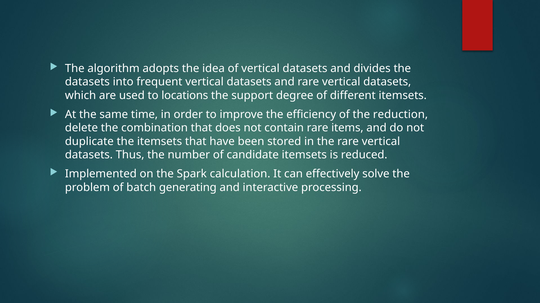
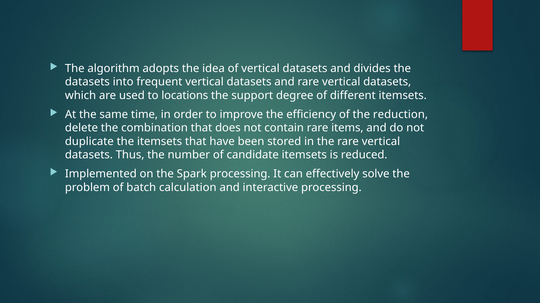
Spark calculation: calculation -> processing
generating: generating -> calculation
